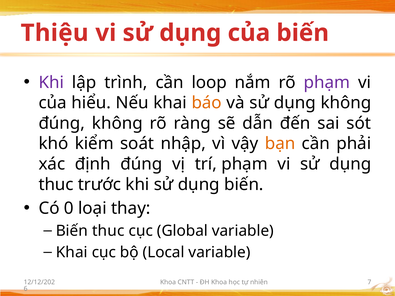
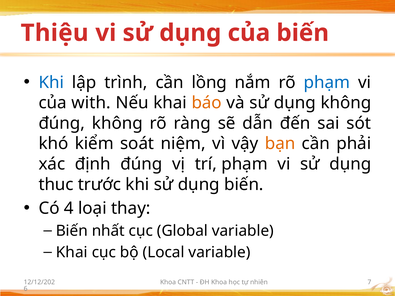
Khi at (51, 82) colour: purple -> blue
loop: loop -> lồng
phạm at (327, 82) colour: purple -> blue
hiểu: hiểu -> with
nhập: nhập -> niệm
0: 0 -> 4
Biến thuc: thuc -> nhất
